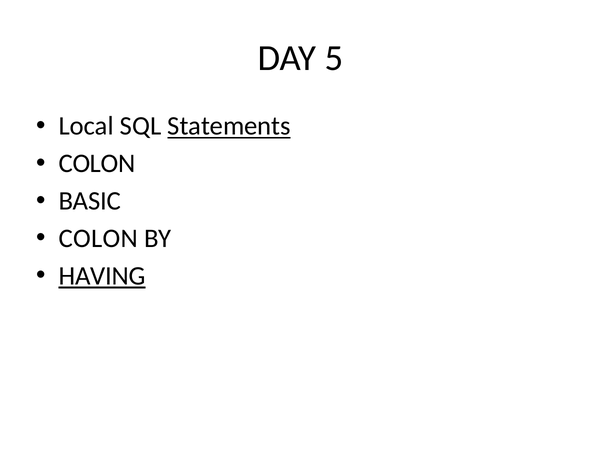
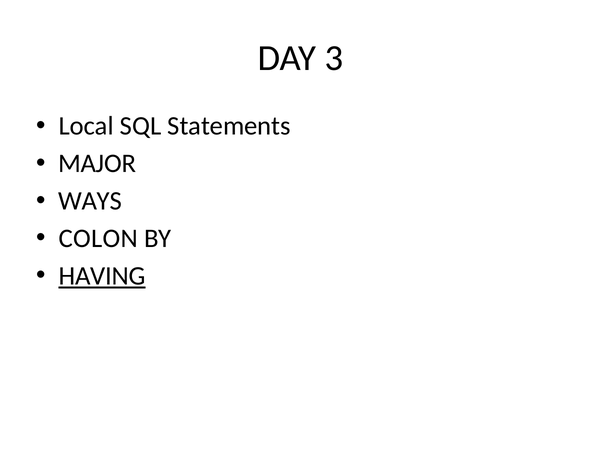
5: 5 -> 3
Statements underline: present -> none
COLON at (97, 164): COLON -> MAJOR
BASIC: BASIC -> WAYS
